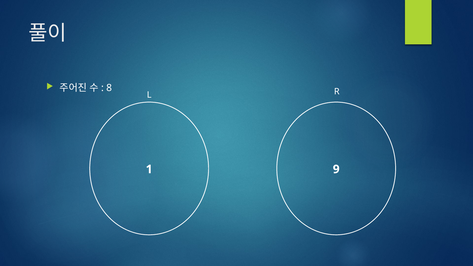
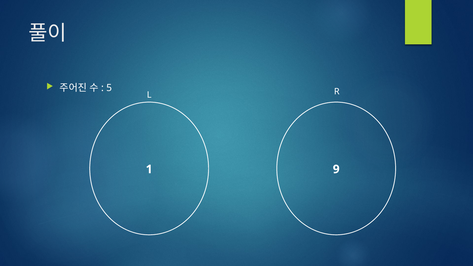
8: 8 -> 5
